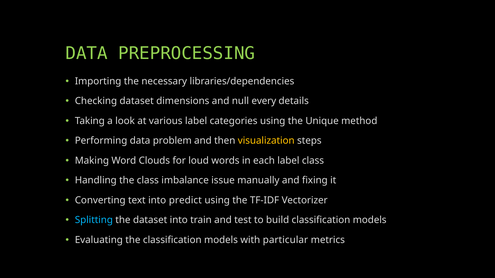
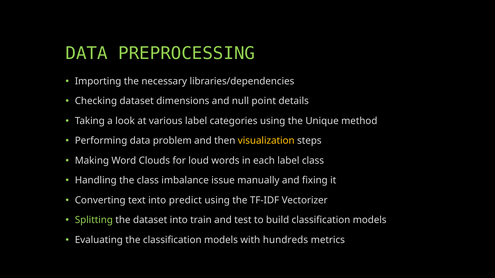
every: every -> point
Splitting colour: light blue -> light green
particular: particular -> hundreds
